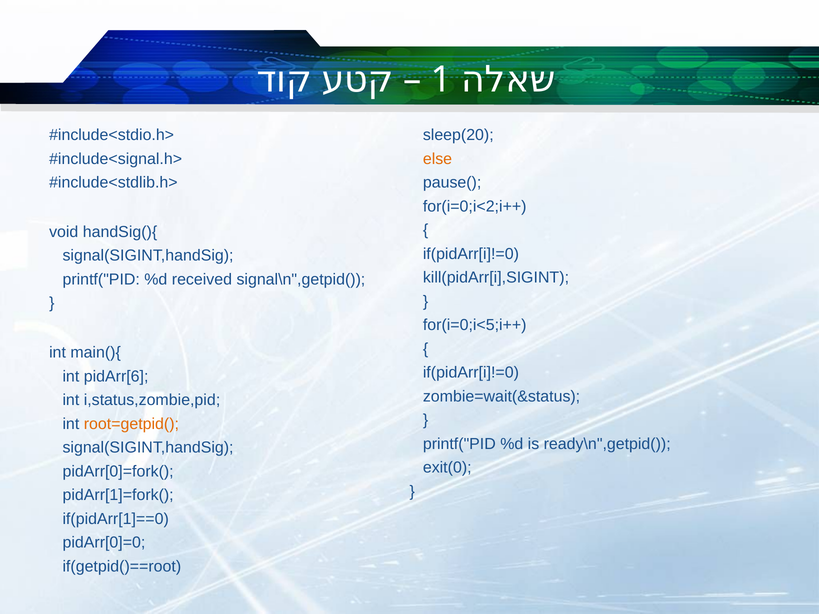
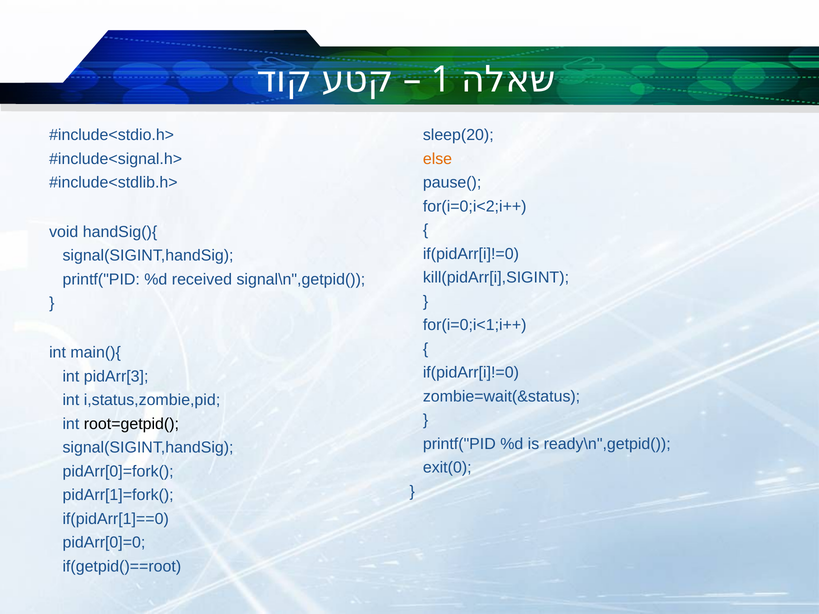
for(i=0;i<5;i++: for(i=0;i<5;i++ -> for(i=0;i<1;i++
pidArr[6: pidArr[6 -> pidArr[3
root=getpid( colour: orange -> black
